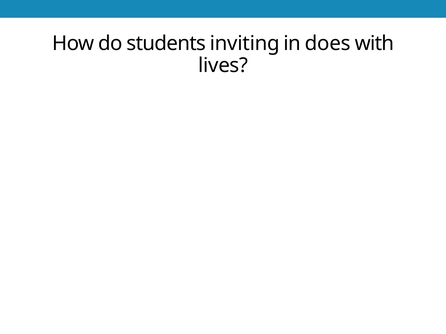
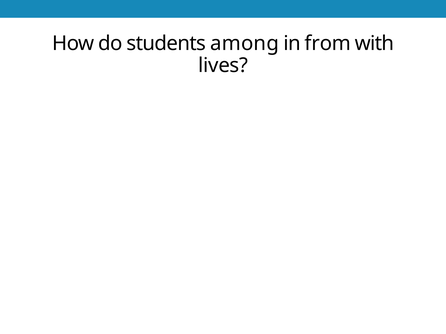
inviting: inviting -> among
does: does -> from
